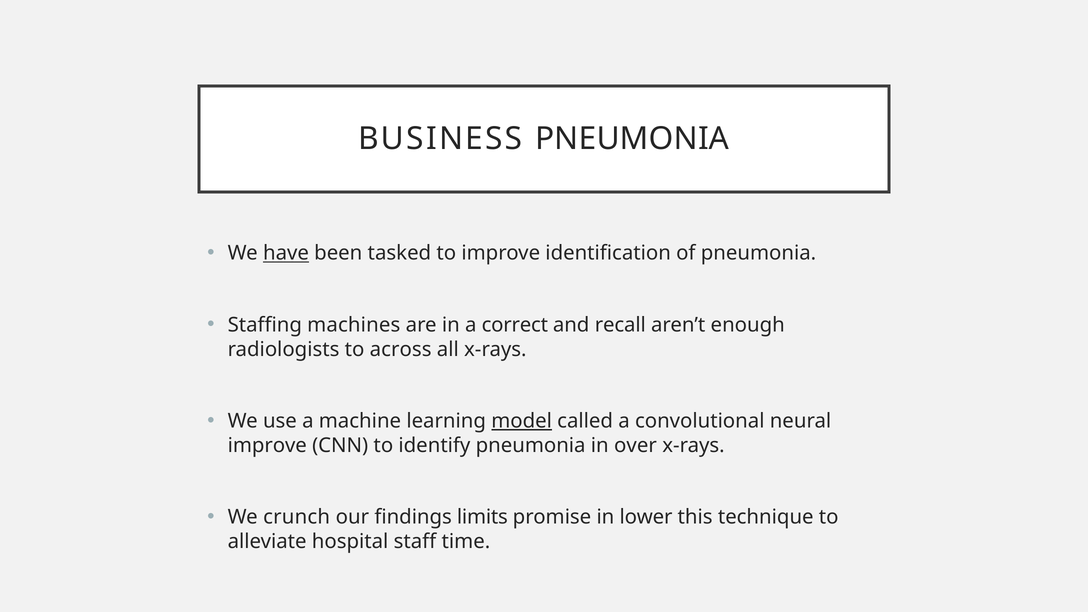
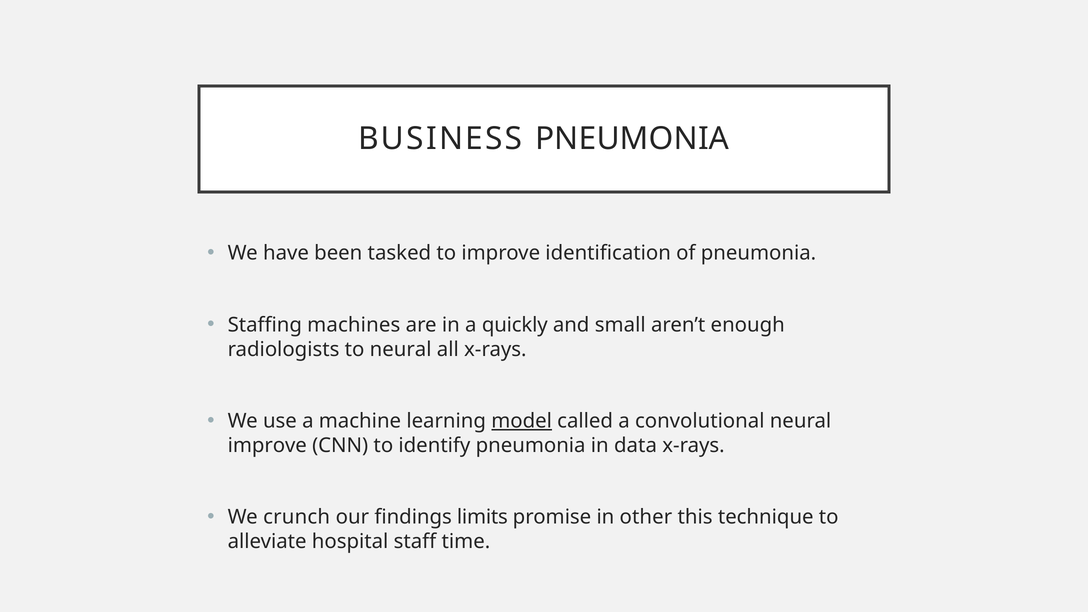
have underline: present -> none
correct: correct -> quickly
recall: recall -> small
to across: across -> neural
over: over -> data
lower: lower -> other
